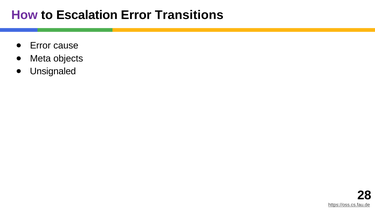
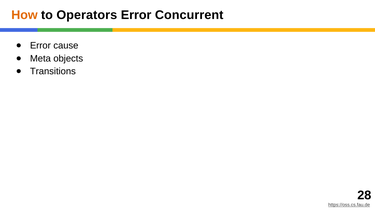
How colour: purple -> orange
Escalation: Escalation -> Operators
Transitions: Transitions -> Concurrent
Unsignaled: Unsignaled -> Transitions
